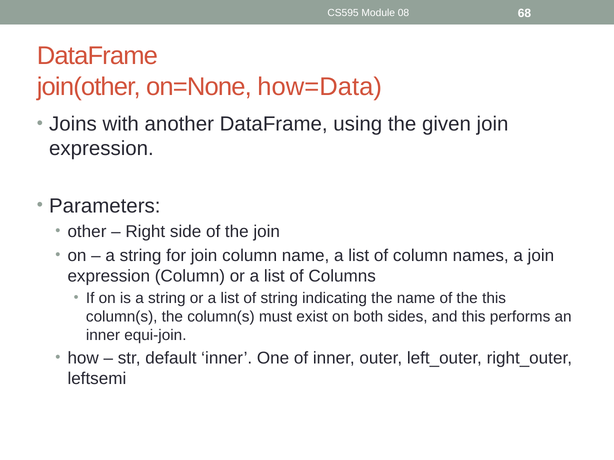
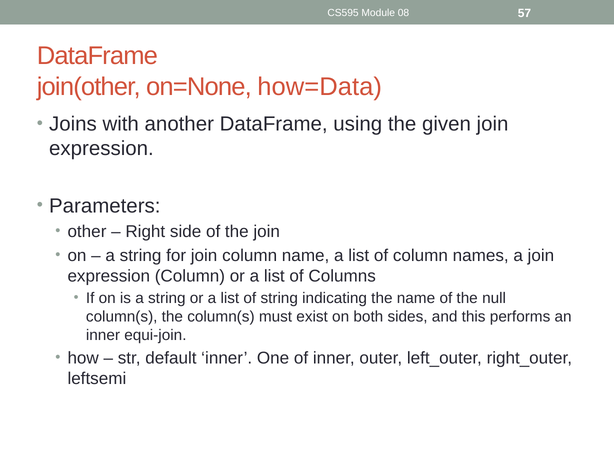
68: 68 -> 57
the this: this -> null
